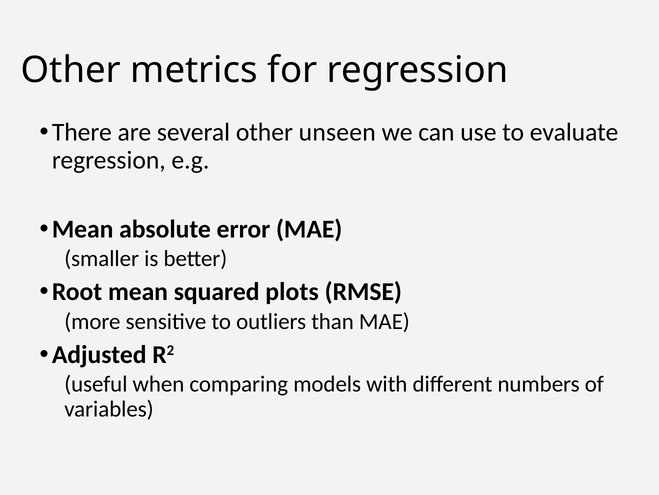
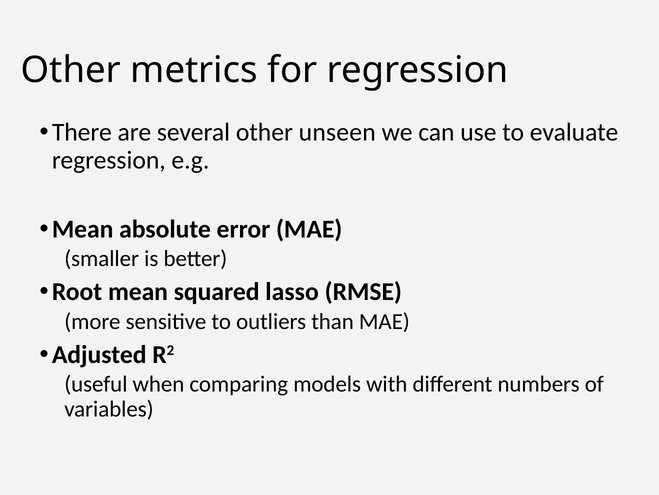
plots: plots -> lasso
